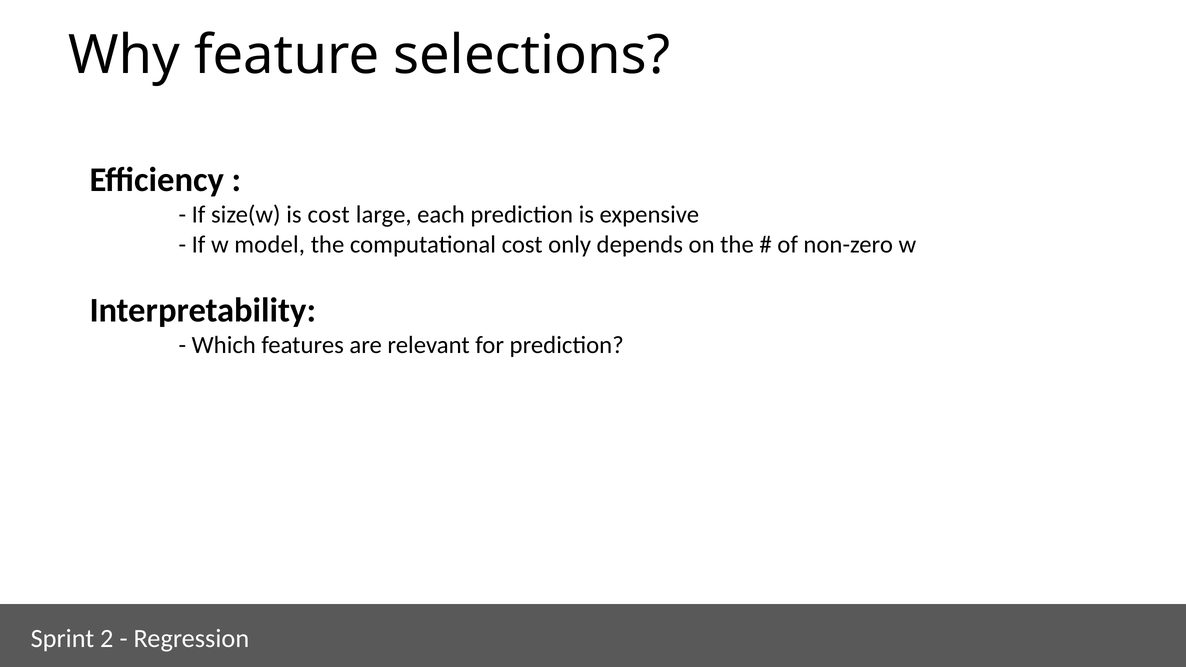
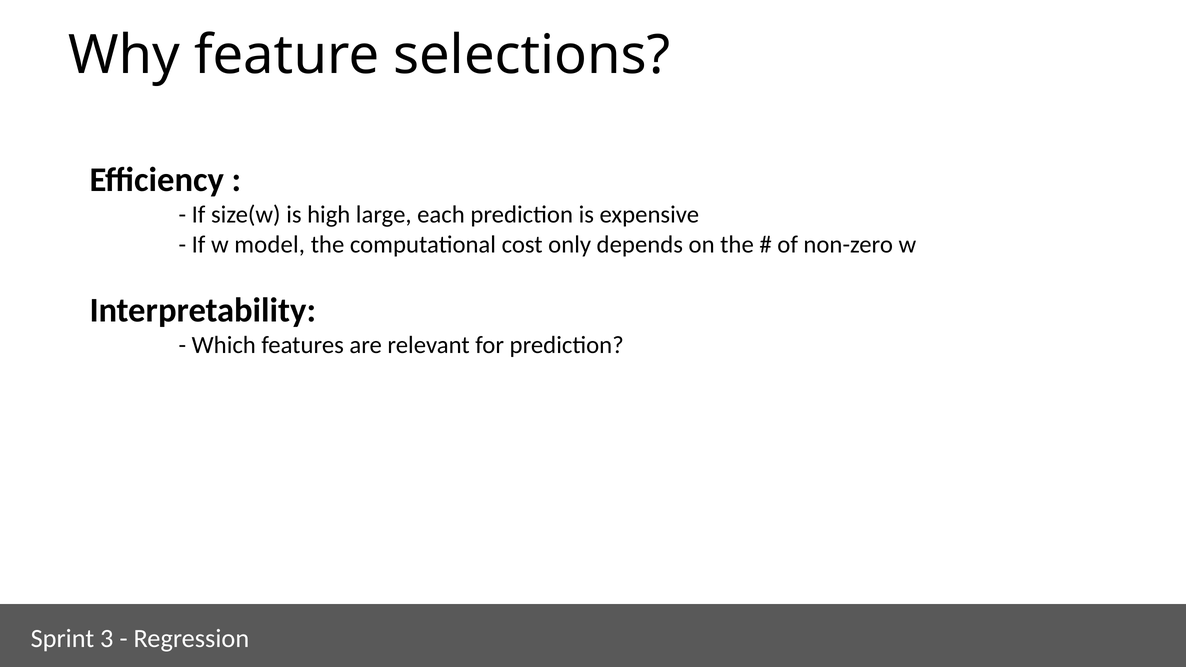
is cost: cost -> high
2: 2 -> 3
